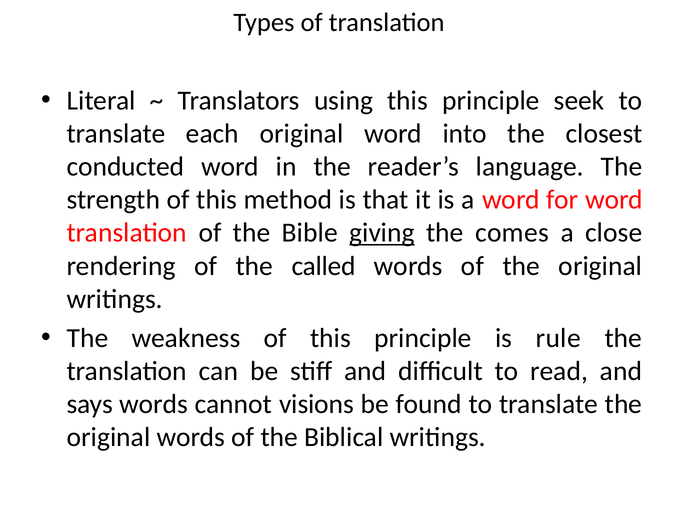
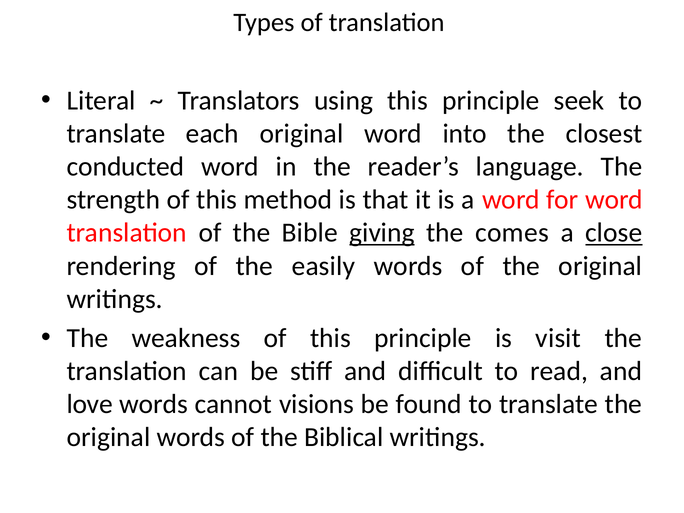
close underline: none -> present
called: called -> easily
rule: rule -> visit
says: says -> love
